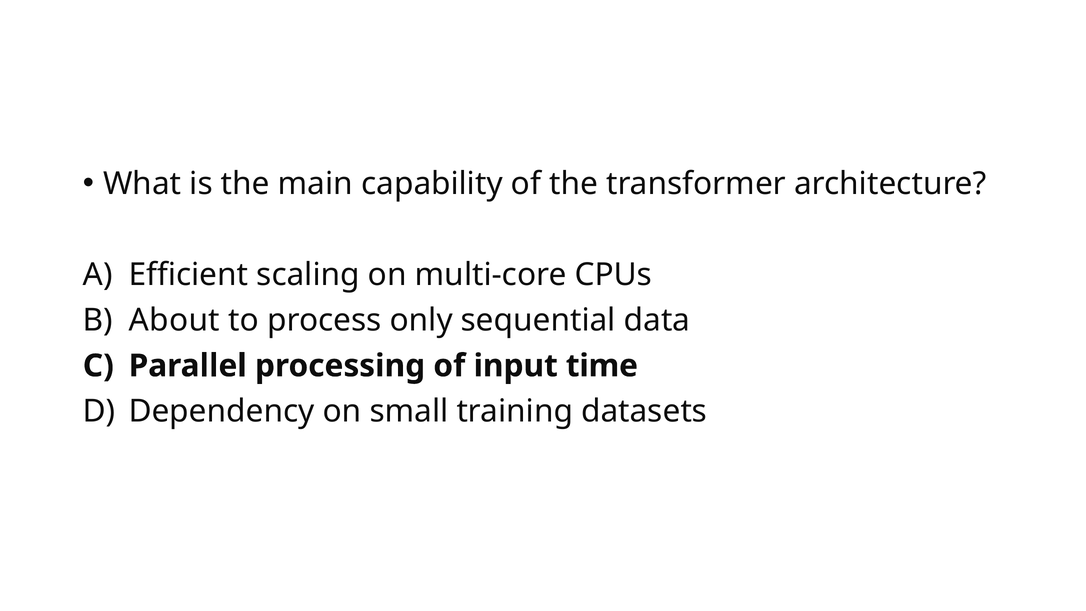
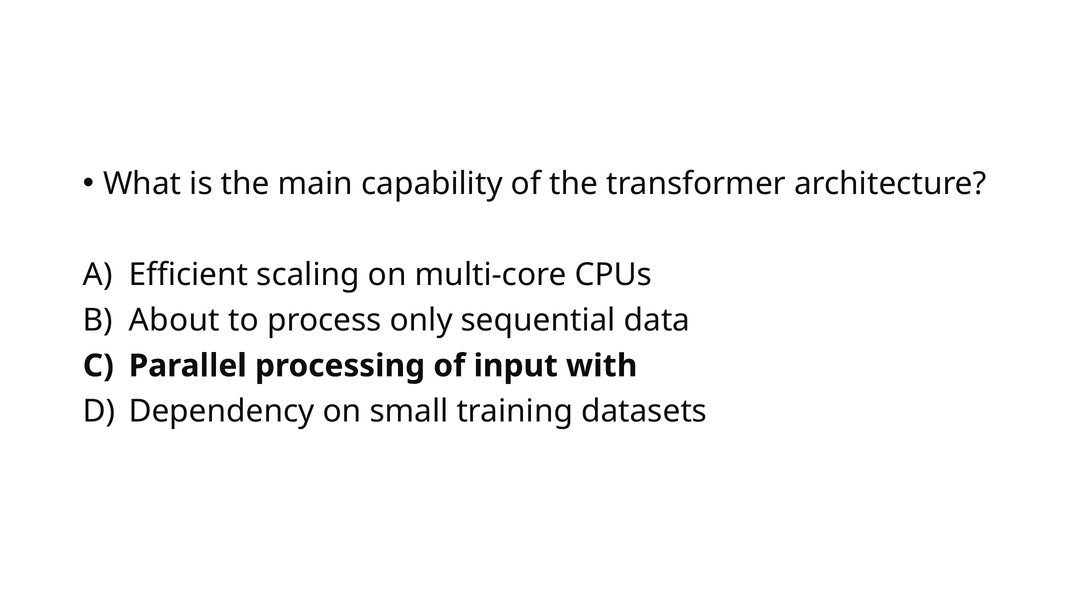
time: time -> with
